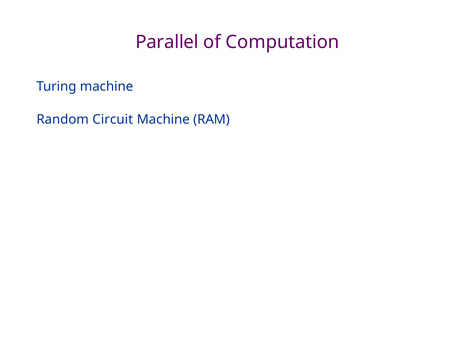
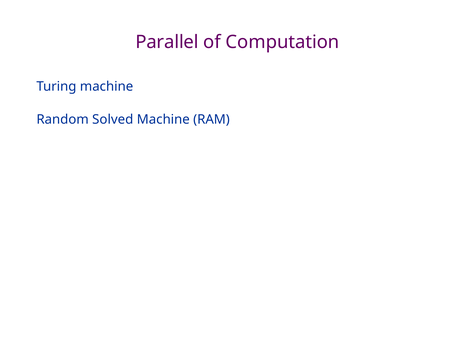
Circuit: Circuit -> Solved
